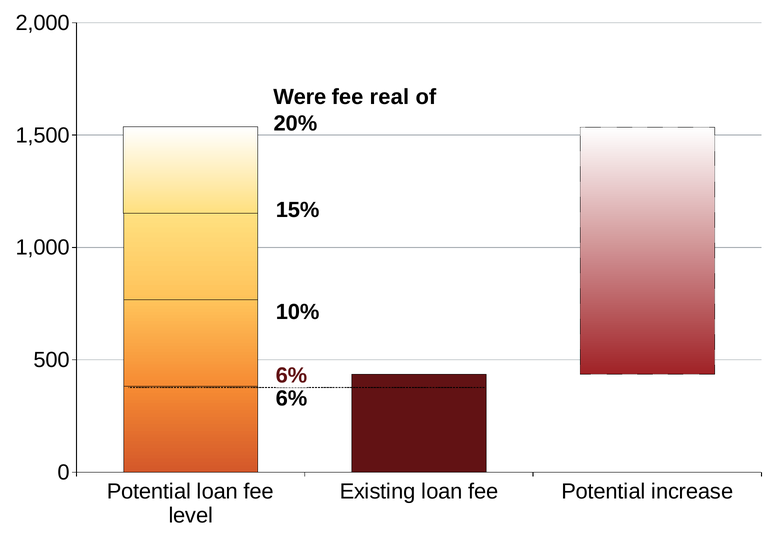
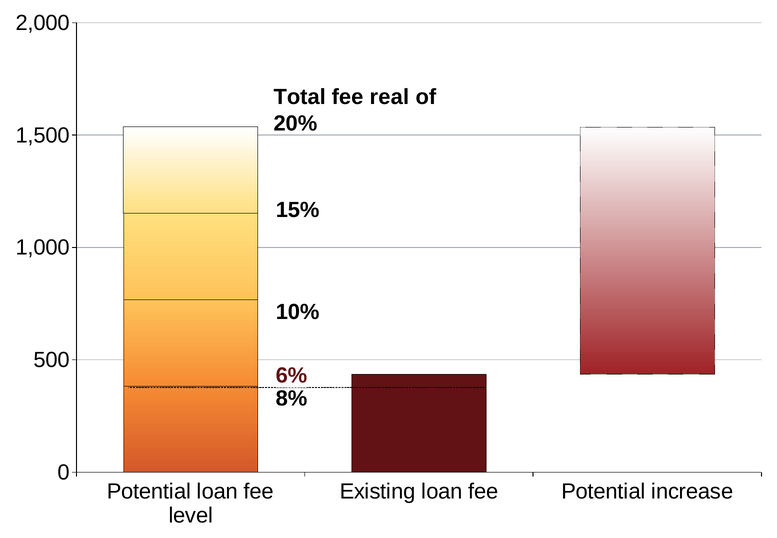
Were: Were -> Total
6% at (291, 398): 6% -> 8%
